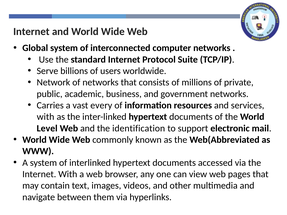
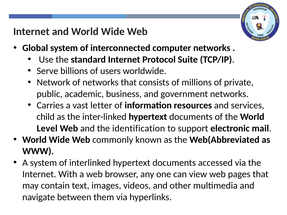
every: every -> letter
with at (46, 117): with -> child
